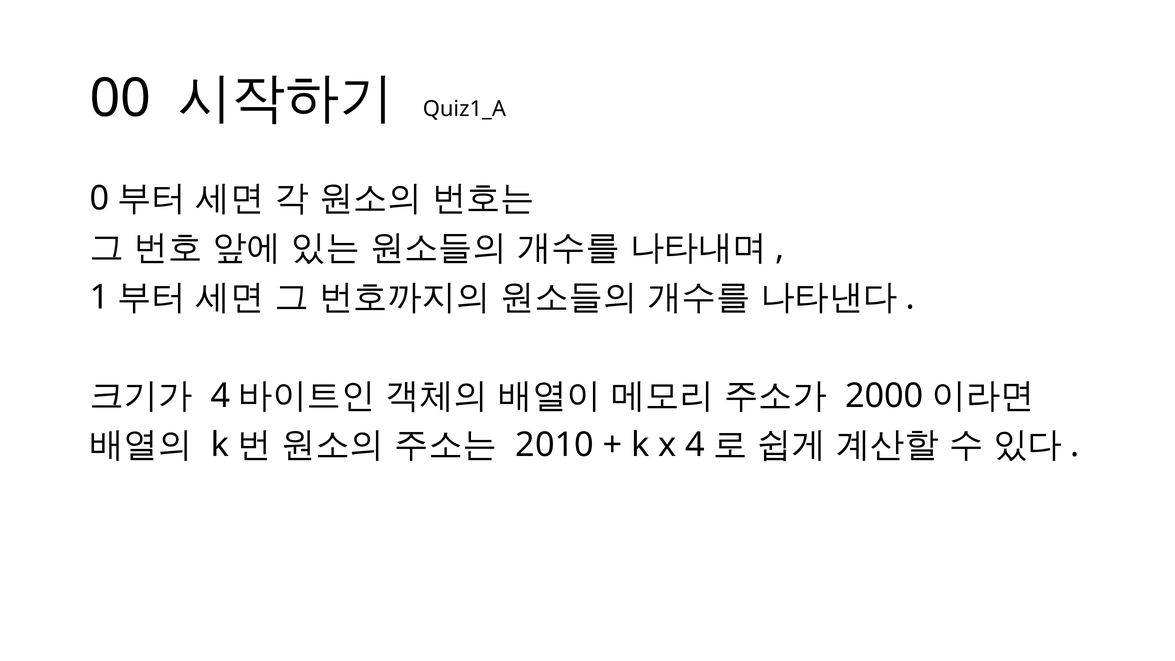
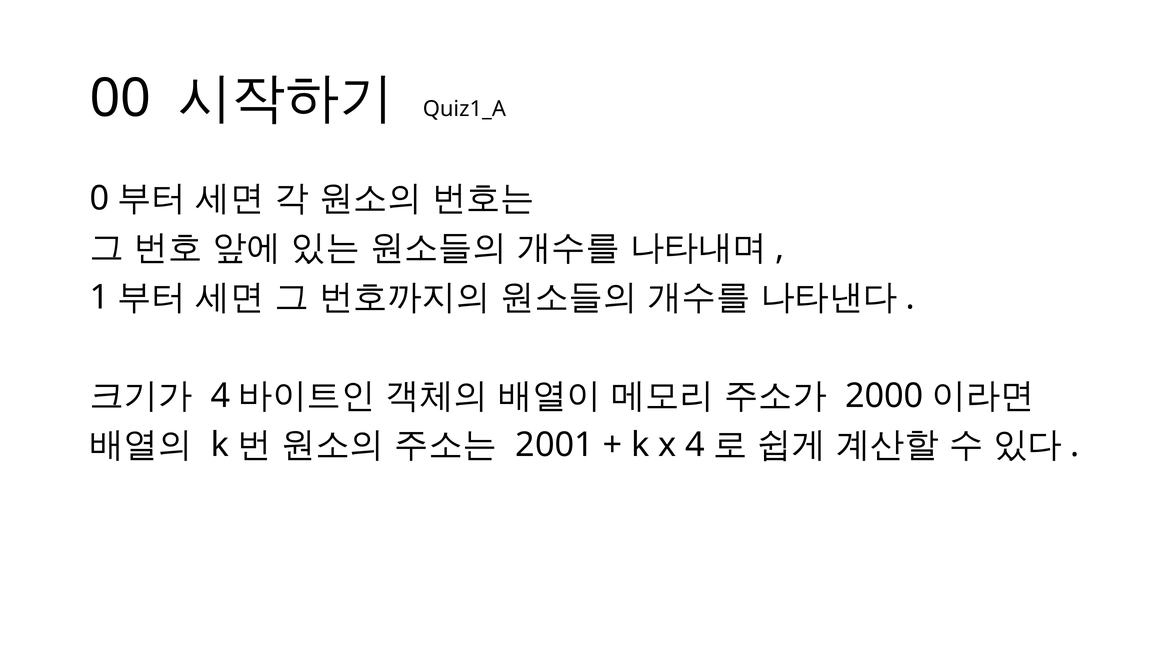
2010: 2010 -> 2001
